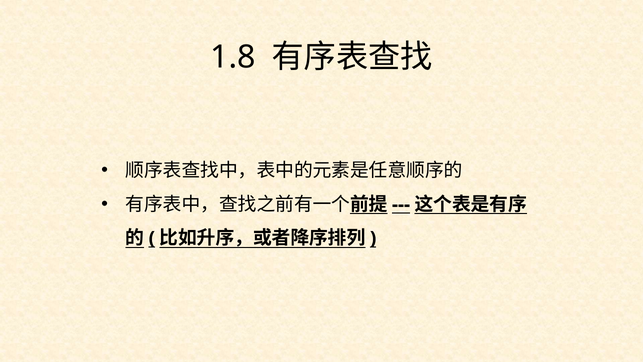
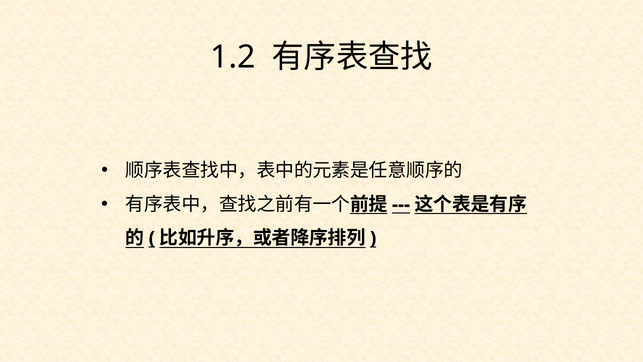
1.8: 1.8 -> 1.2
